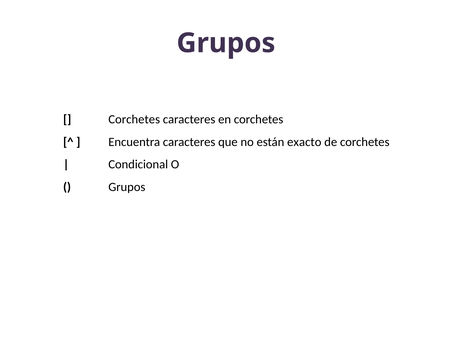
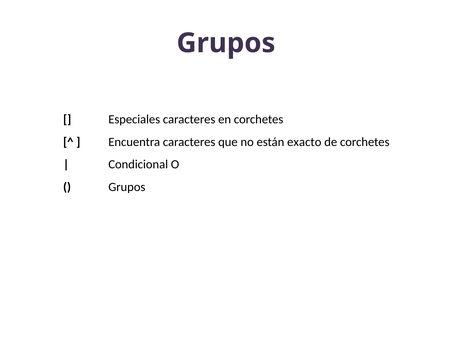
Corchetes at (134, 119): Corchetes -> Especiales
